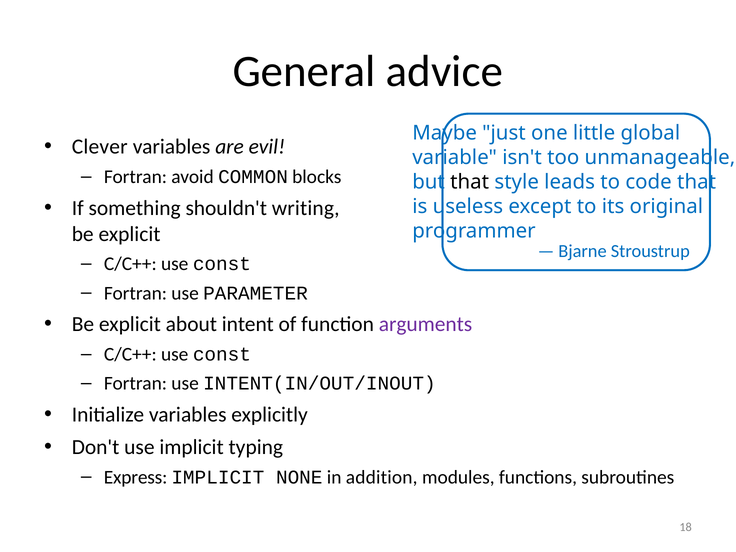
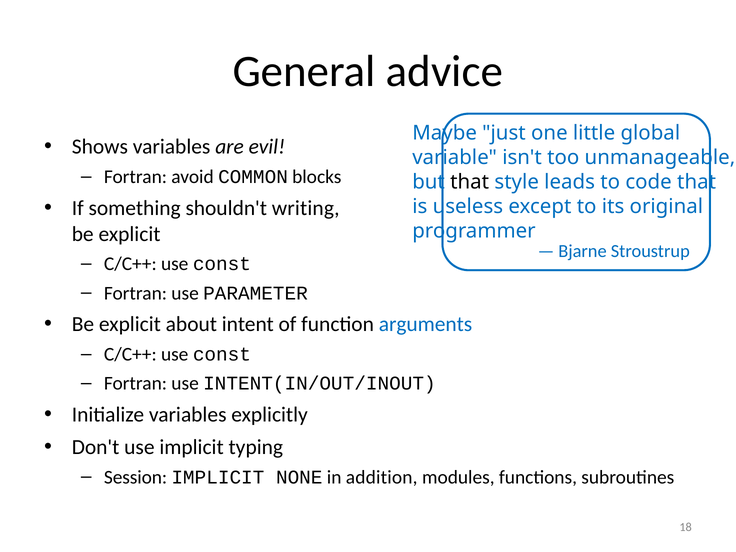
Clever: Clever -> Shows
arguments colour: purple -> blue
Express: Express -> Session
